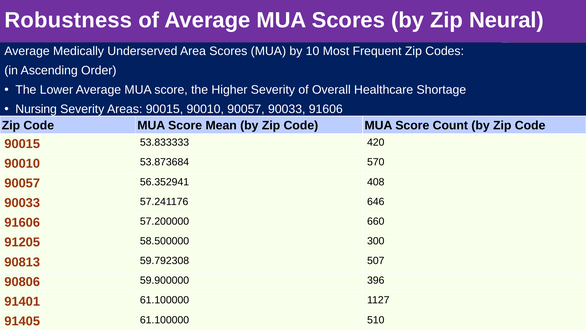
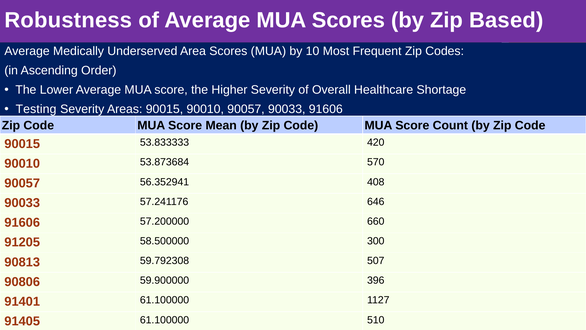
Neural: Neural -> Based
Nursing: Nursing -> Testing
